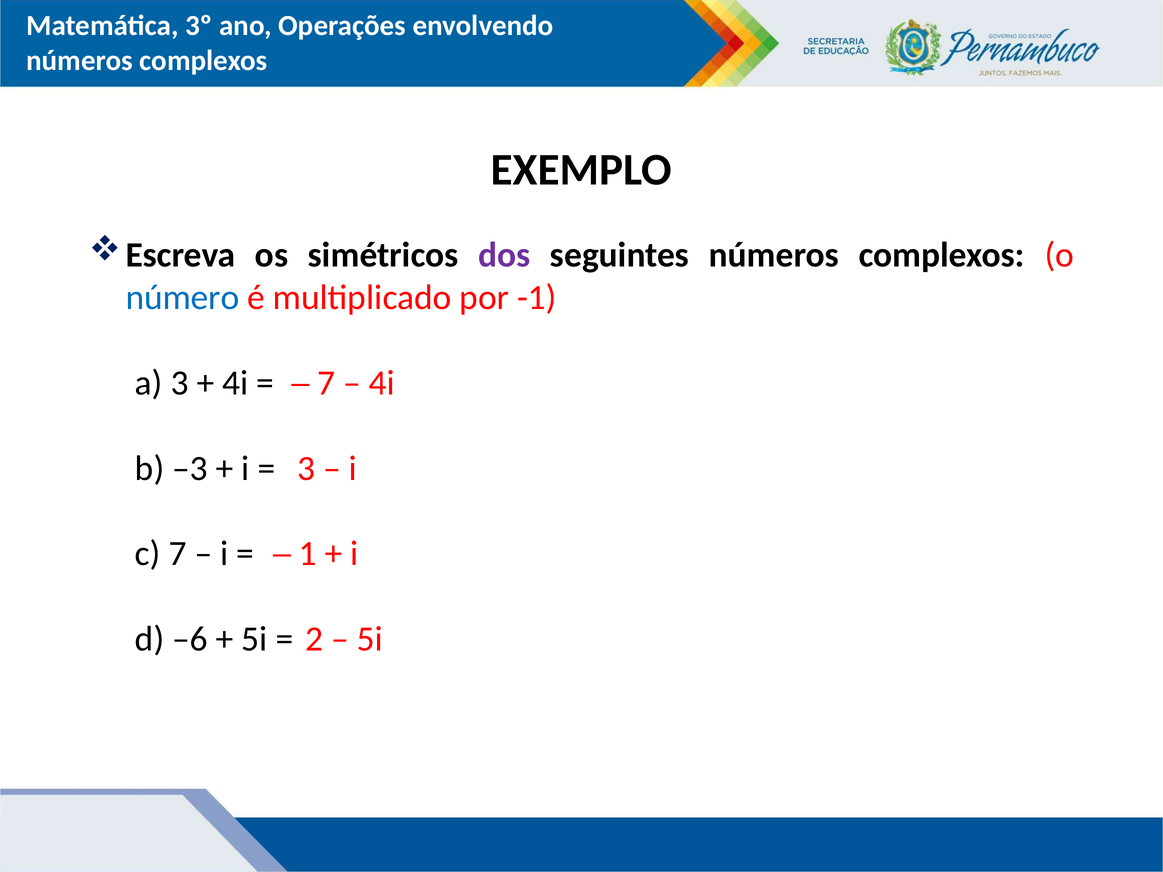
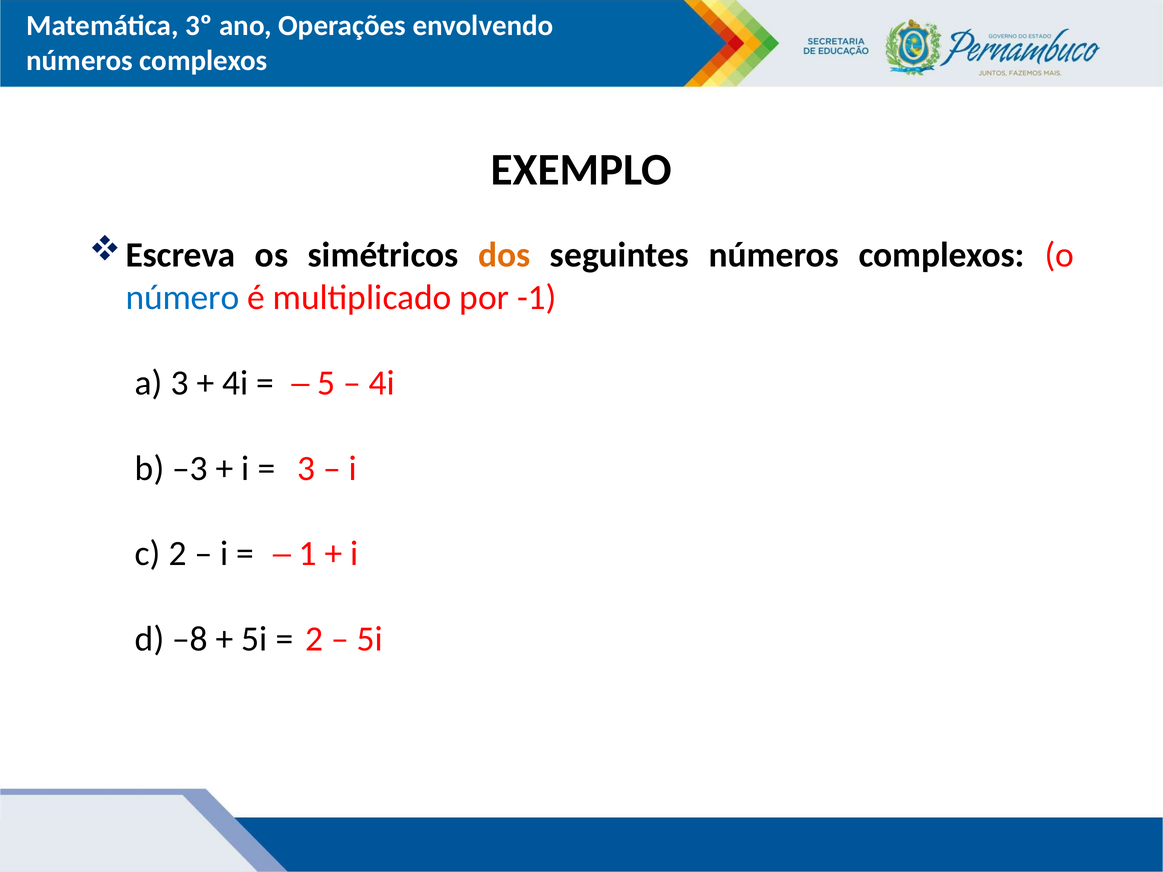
dos colour: purple -> orange
7 at (326, 383): 7 -> 5
c 7: 7 -> 2
–6: –6 -> –8
